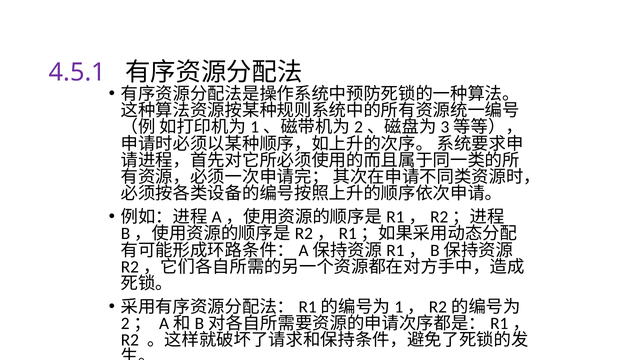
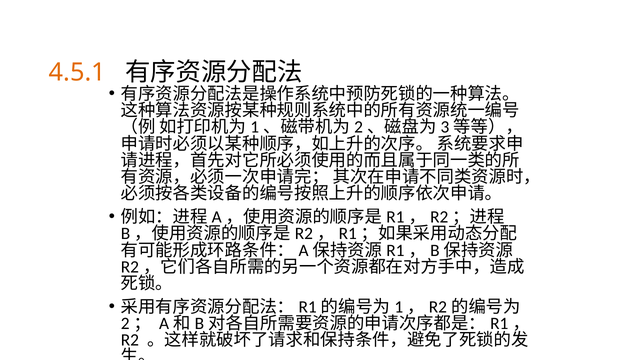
4.5.1 colour: purple -> orange
